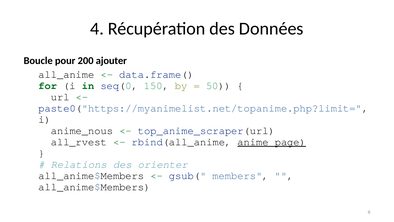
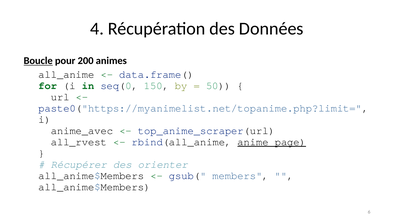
Boucle underline: none -> present
ajouter: ajouter -> animes
anime_nous: anime_nous -> anime_avec
Relations: Relations -> Récupérer
